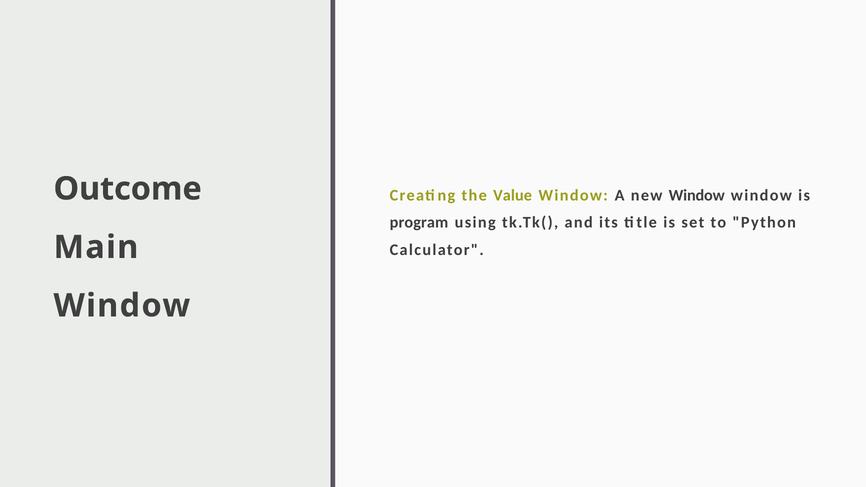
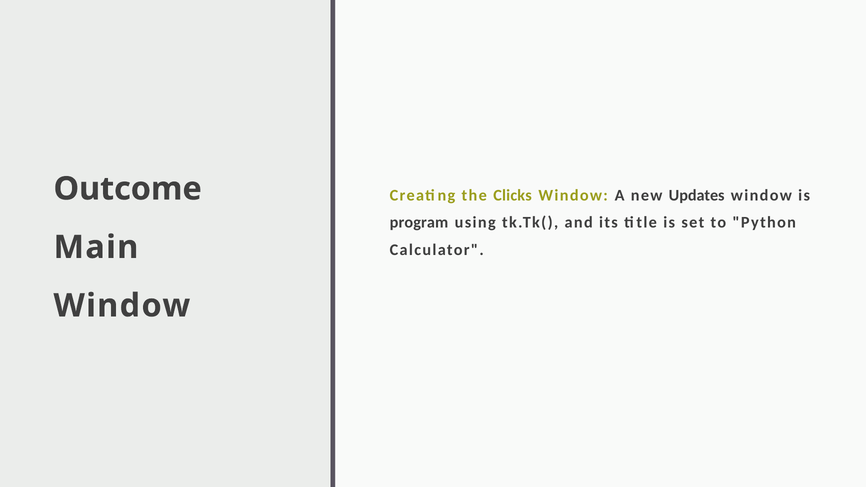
Value: Value -> Clicks
new Window: Window -> Updates
